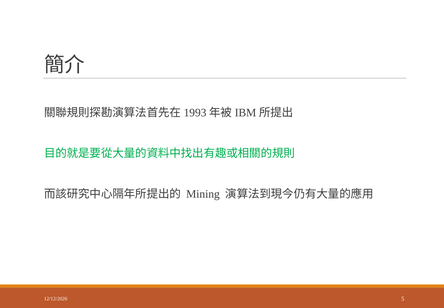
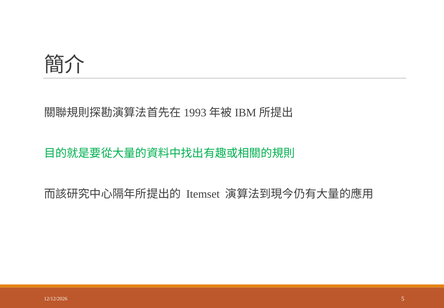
Mining: Mining -> Itemset
